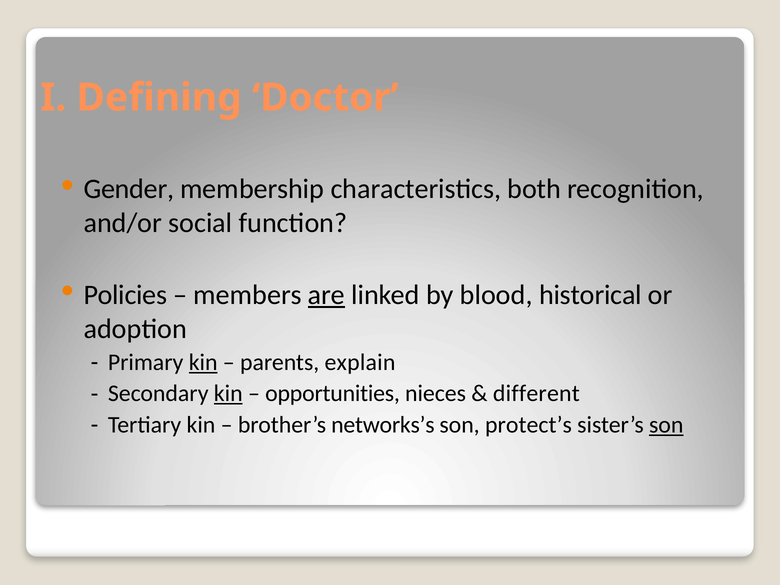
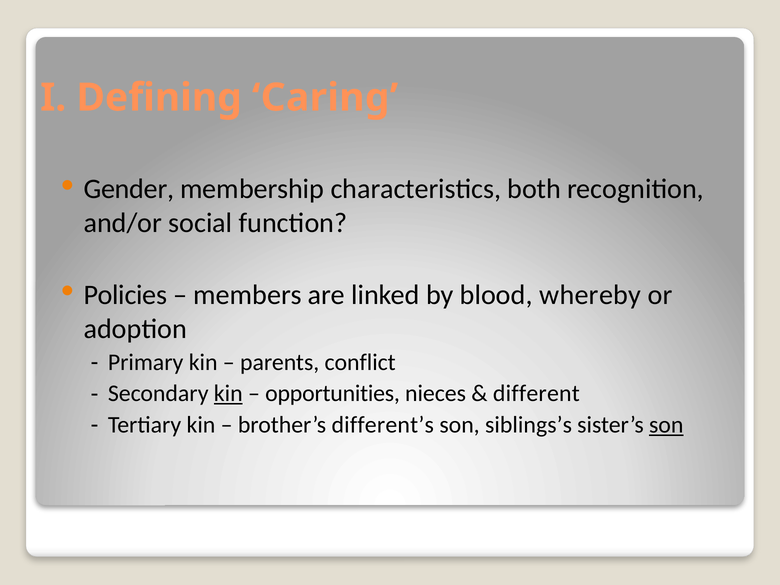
Doctor: Doctor -> Caring
are underline: present -> none
historical: historical -> whereby
kin at (203, 362) underline: present -> none
explain: explain -> conflict
networks’s: networks’s -> different’s
protect’s: protect’s -> siblings’s
